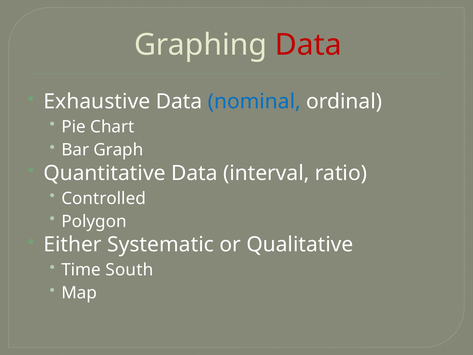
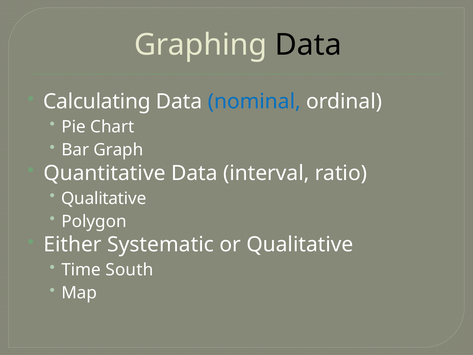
Data at (308, 45) colour: red -> black
Exhaustive: Exhaustive -> Calculating
Controlled at (104, 198): Controlled -> Qualitative
